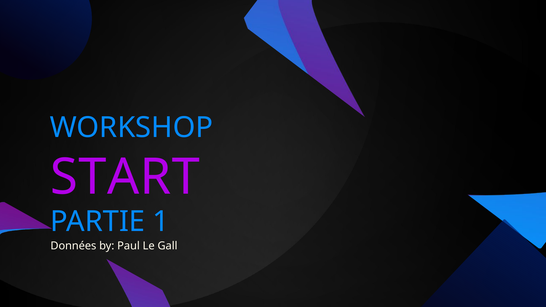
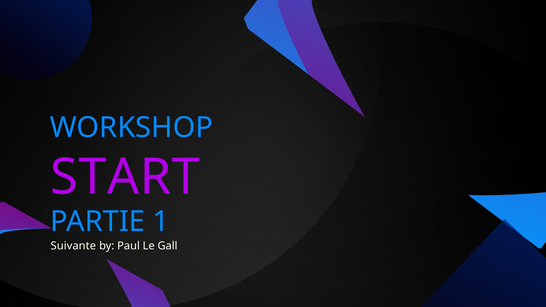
Données: Données -> Suivante
